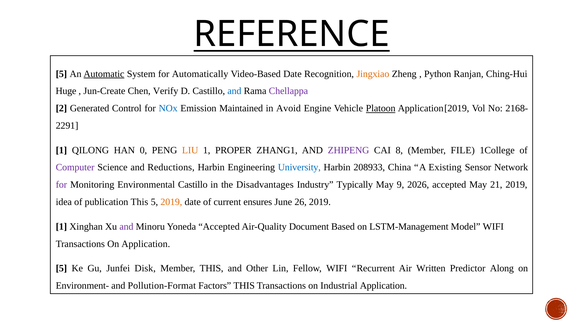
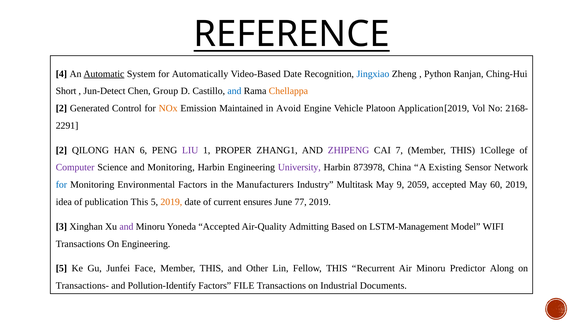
5 at (61, 74): 5 -> 4
Jingxiao colour: orange -> blue
Huge: Huge -> Short
Jun-Create: Jun-Create -> Jun-Detect
Verify: Verify -> Group
Chellappa colour: purple -> orange
NOx colour: blue -> orange
Platoon underline: present -> none
1 at (61, 150): 1 -> 2
0: 0 -> 6
LIU colour: orange -> purple
8: 8 -> 7
FILE at (463, 150): FILE -> THIS
and Reductions: Reductions -> Monitoring
University colour: blue -> purple
208933: 208933 -> 873978
for at (61, 185) colour: purple -> blue
Environmental Castillo: Castillo -> Factors
Disadvantages: Disadvantages -> Manufacturers
Typically: Typically -> Multitask
2026: 2026 -> 2059
21: 21 -> 60
26: 26 -> 77
1 at (61, 227): 1 -> 3
Document: Document -> Admitting
On Application: Application -> Engineering
Disk: Disk -> Face
Fellow WIFI: WIFI -> THIS
Air Written: Written -> Minoru
Environment-: Environment- -> Transactions-
Pollution-Format: Pollution-Format -> Pollution-Identify
Factors THIS: THIS -> FILE
Industrial Application: Application -> Documents
